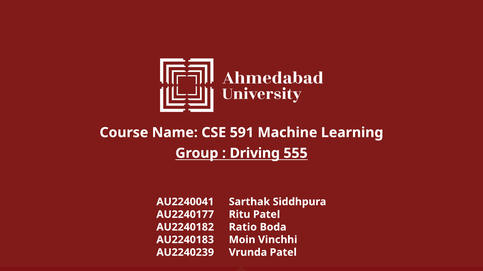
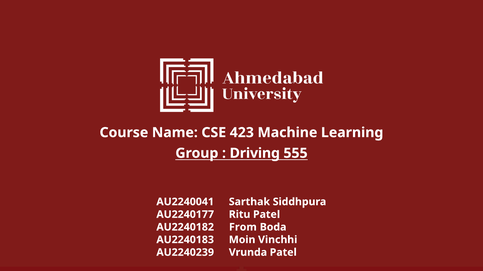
591: 591 -> 423
Ratio: Ratio -> From
